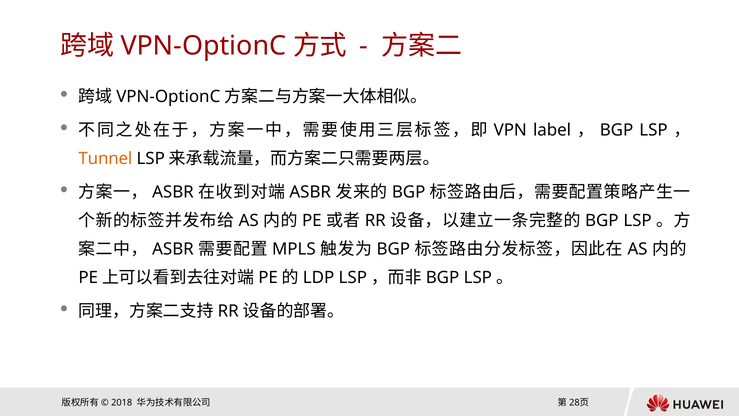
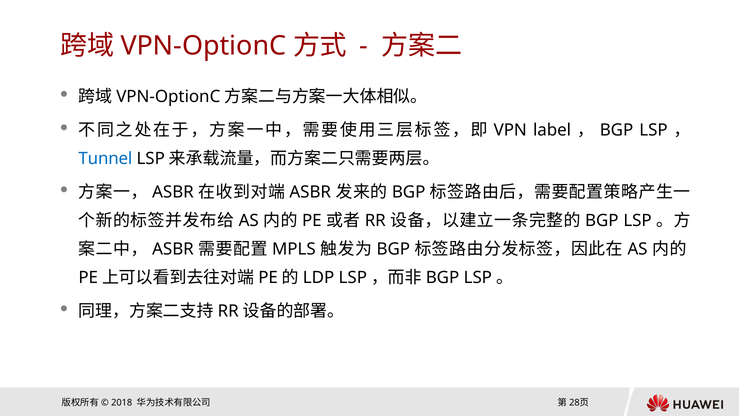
Tunnel colour: orange -> blue
